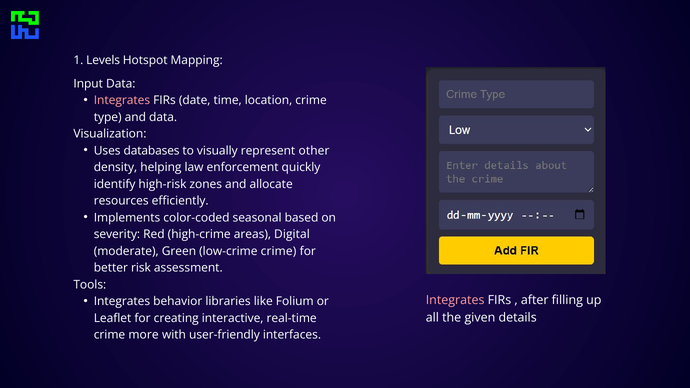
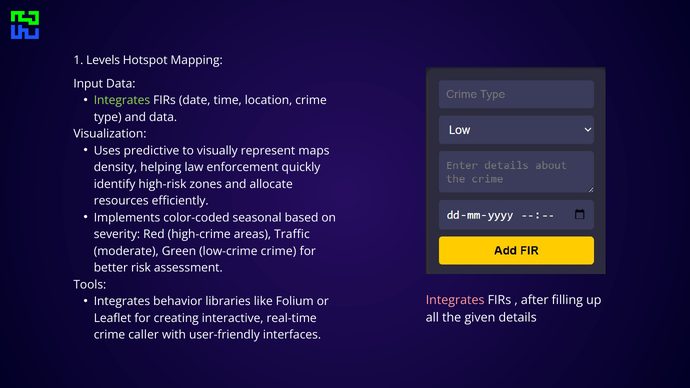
Integrates at (122, 100) colour: pink -> light green
databases: databases -> predictive
other: other -> maps
Digital: Digital -> Traffic
more: more -> caller
